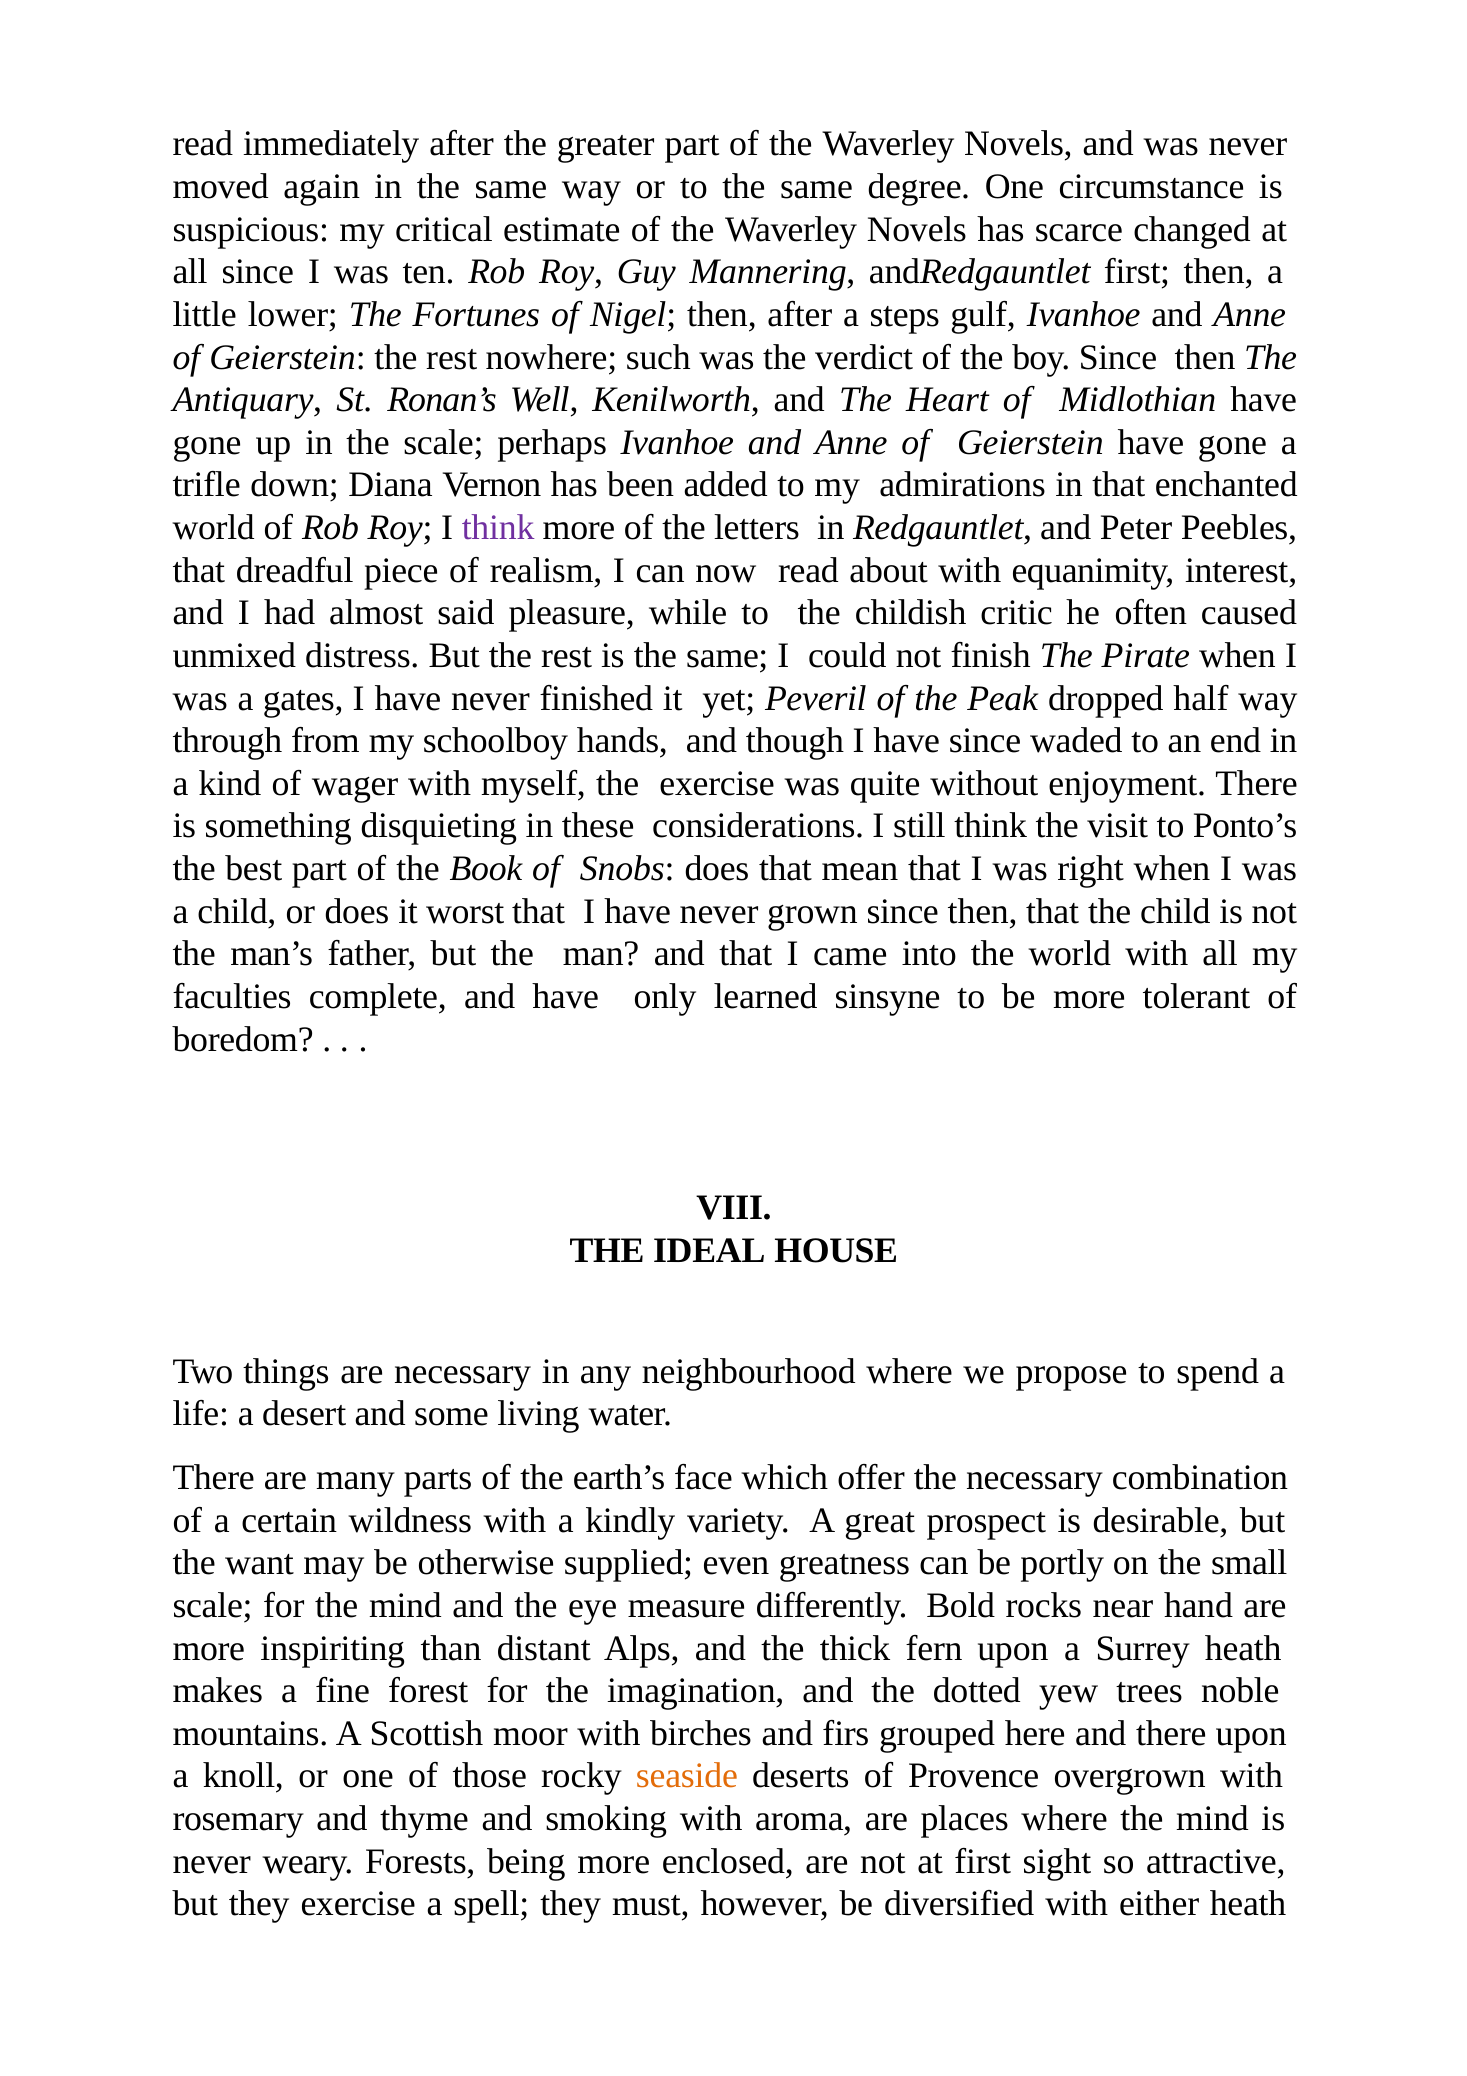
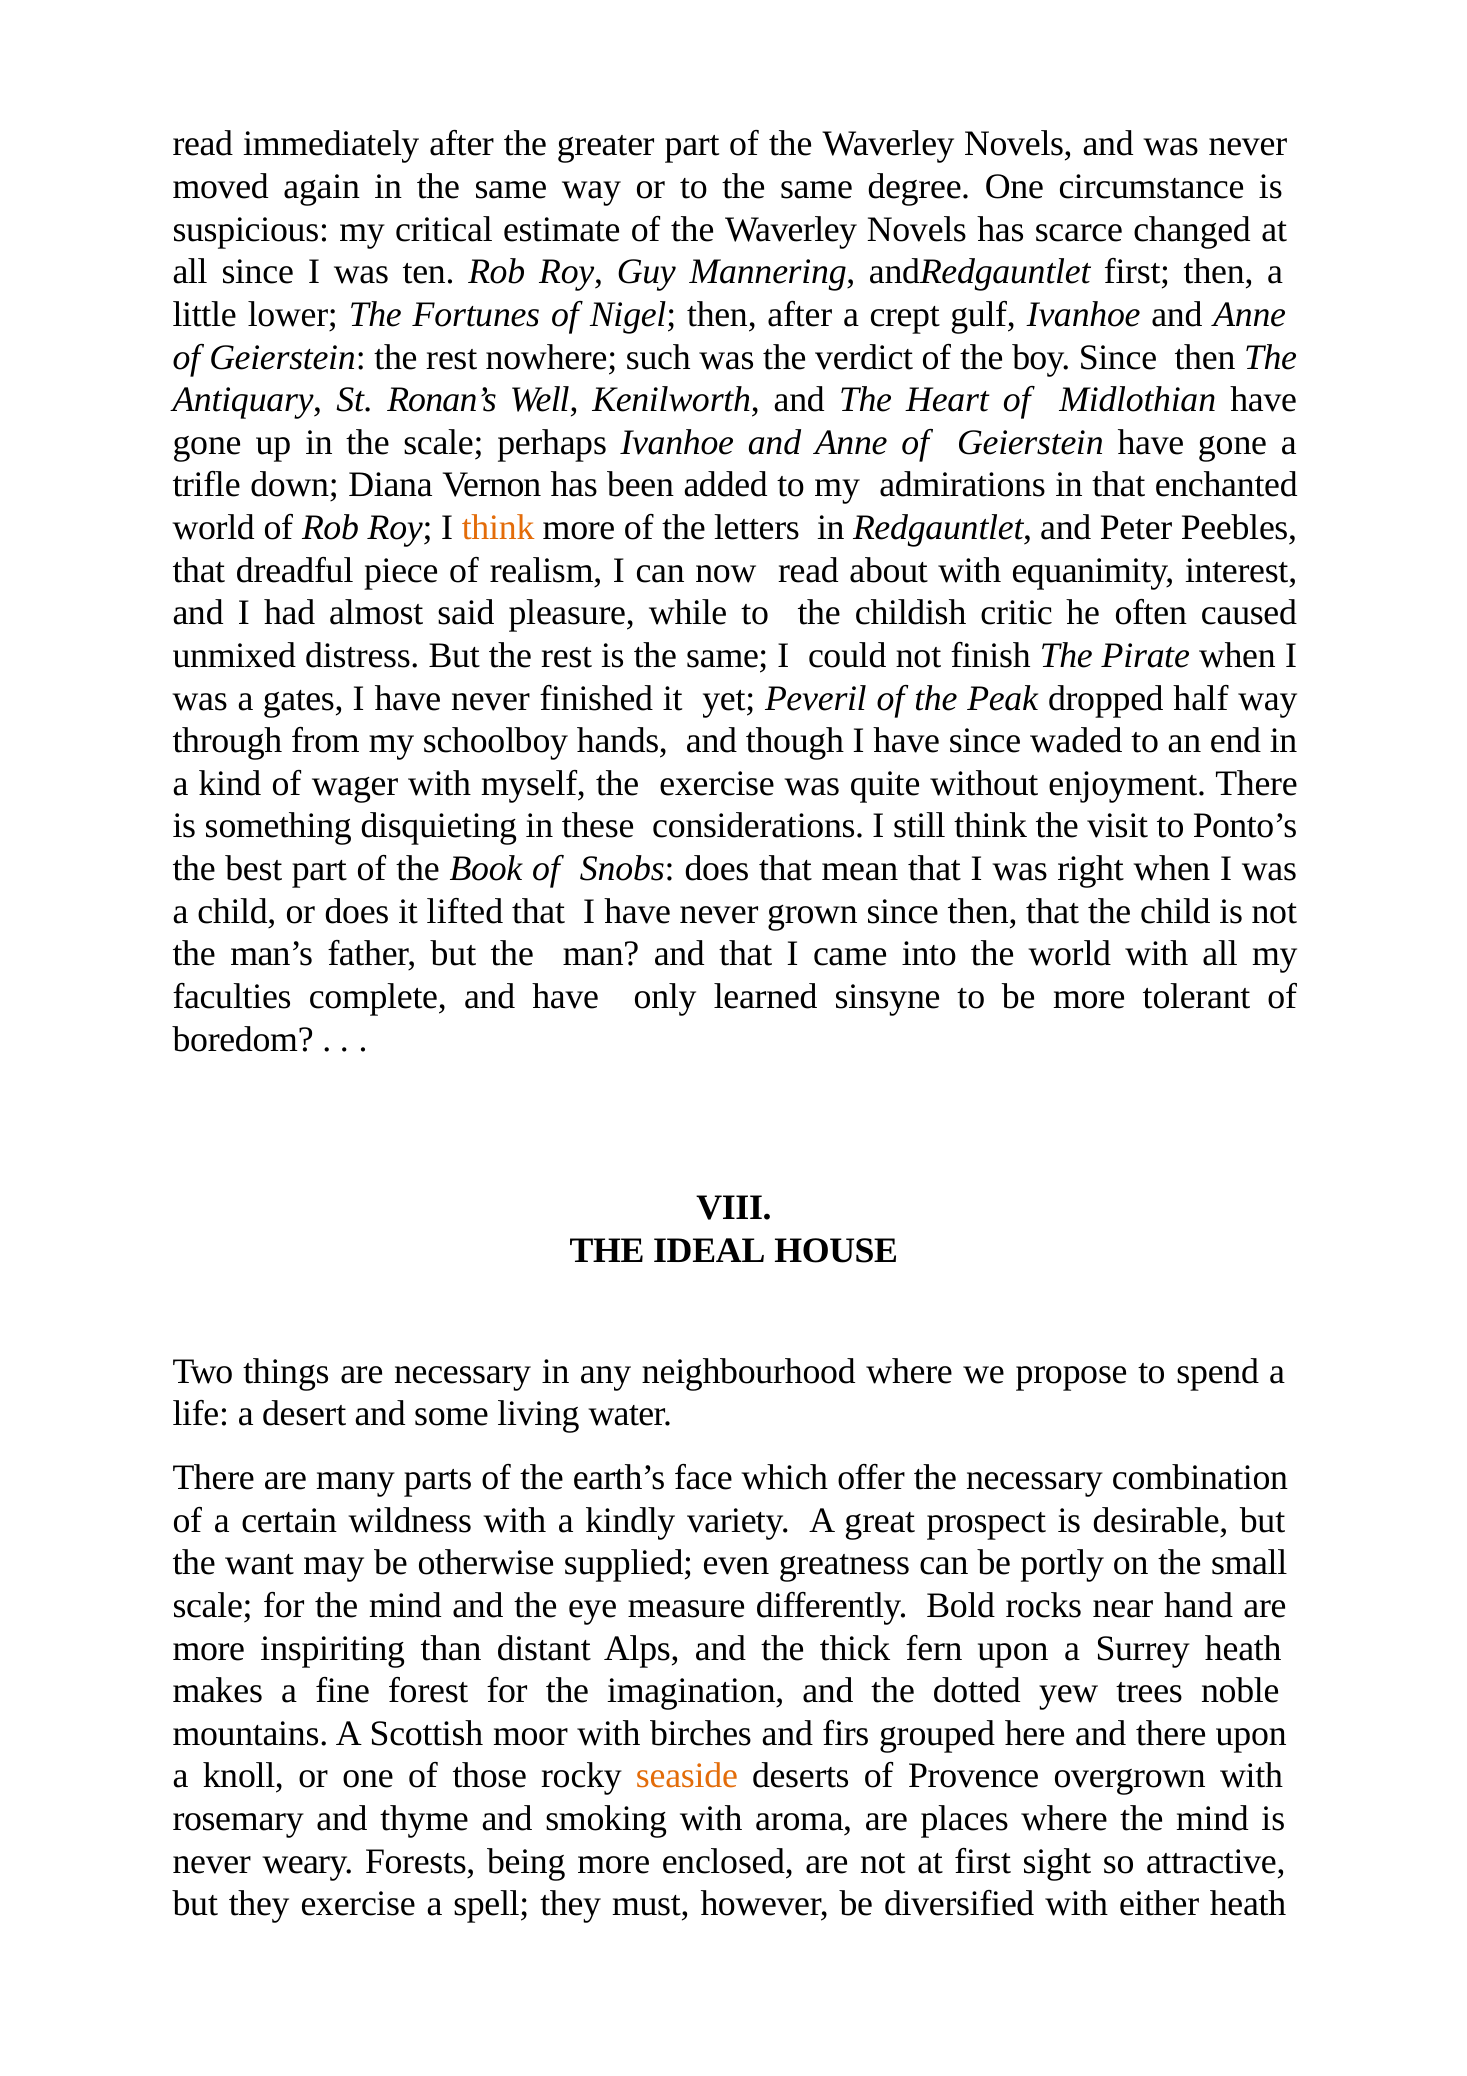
steps: steps -> crept
think at (498, 528) colour: purple -> orange
worst: worst -> lifted
